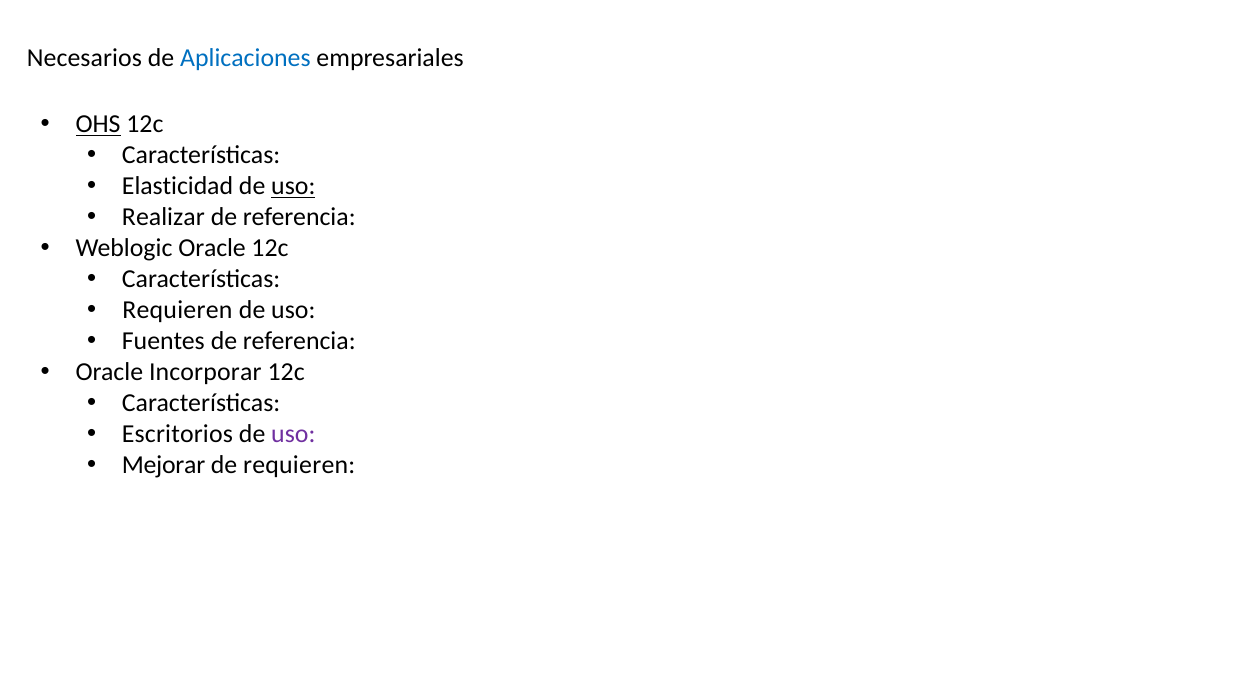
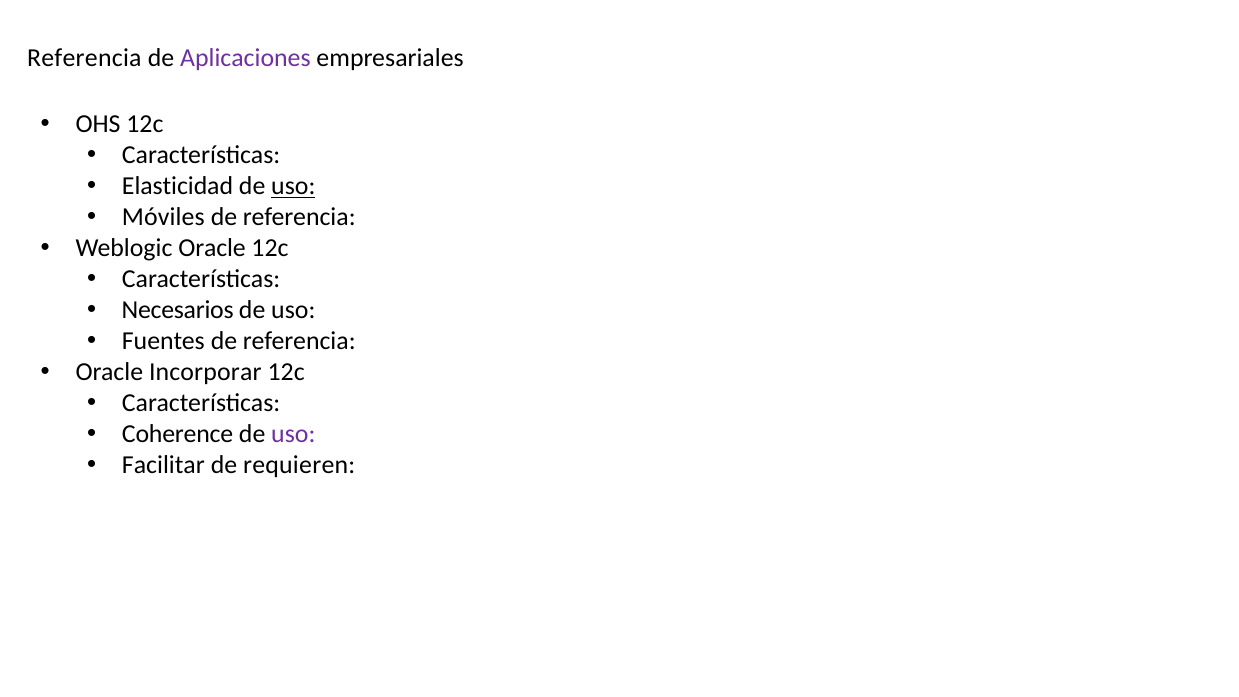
Necesarios at (84, 58): Necesarios -> Referencia
Aplicaciones colour: blue -> purple
OHS underline: present -> none
Realizar: Realizar -> Móviles
Requieren at (177, 310): Requieren -> Necesarios
Escritorios: Escritorios -> Coherence
Mejorar: Mejorar -> Facilitar
